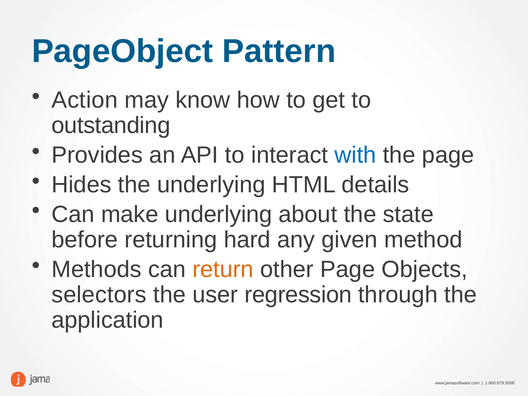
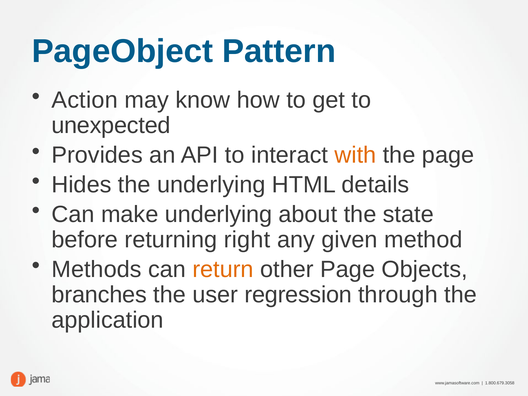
outstanding: outstanding -> unexpected
with colour: blue -> orange
hard: hard -> right
selectors: selectors -> branches
